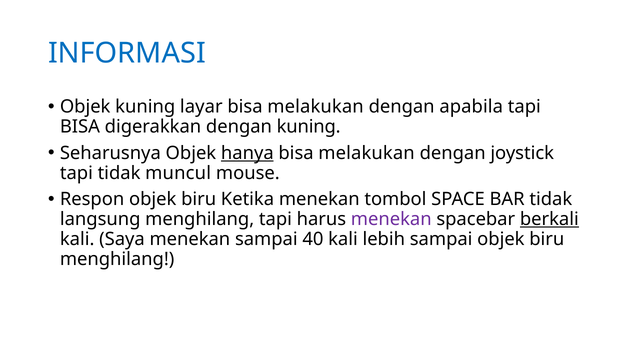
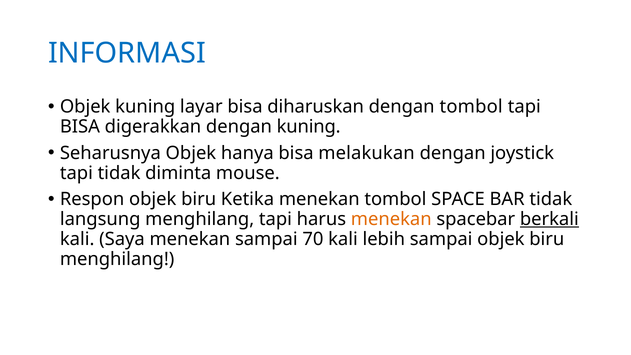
melakukan at (316, 107): melakukan -> diharuskan
dengan apabila: apabila -> tombol
hanya underline: present -> none
muncul: muncul -> diminta
menekan at (391, 219) colour: purple -> orange
40: 40 -> 70
